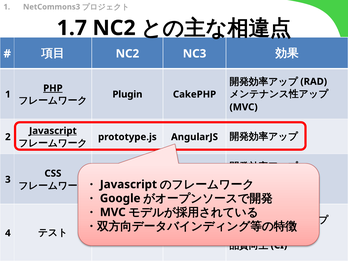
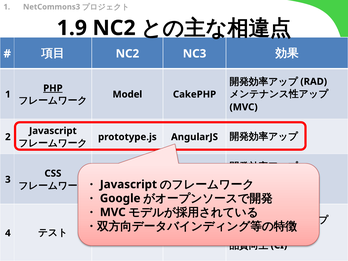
1.7: 1.7 -> 1.9
Plugin: Plugin -> Model
Javascript at (53, 131) underline: present -> none
